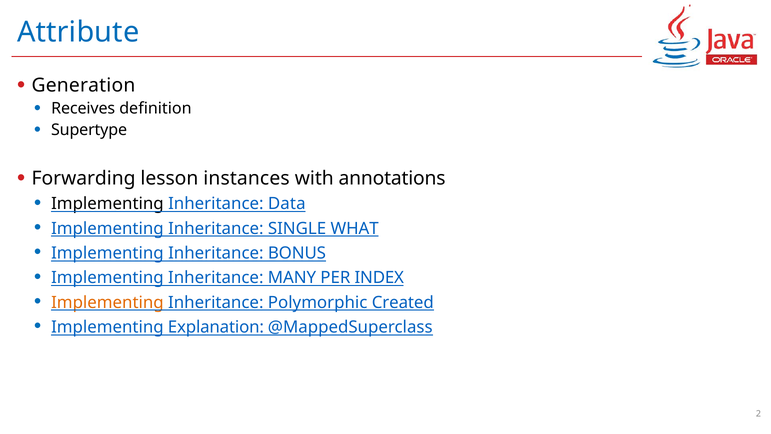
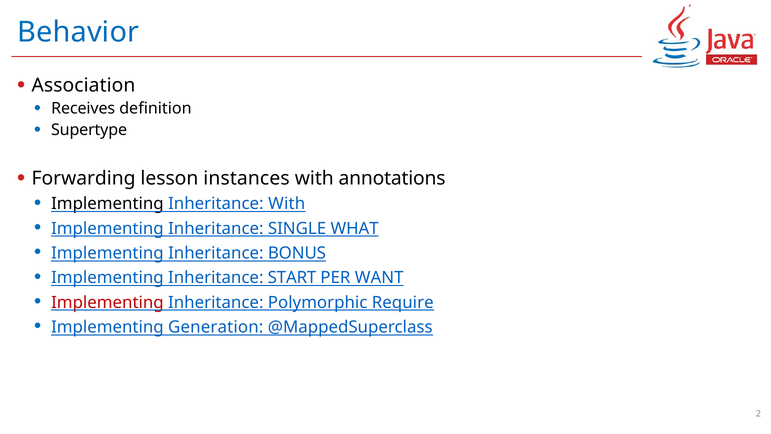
Attribute: Attribute -> Behavior
Generation: Generation -> Association
Inheritance Data: Data -> With
MANY: MANY -> START
INDEX: INDEX -> WANT
Implementing at (107, 302) colour: orange -> red
Created: Created -> Require
Explanation: Explanation -> Generation
